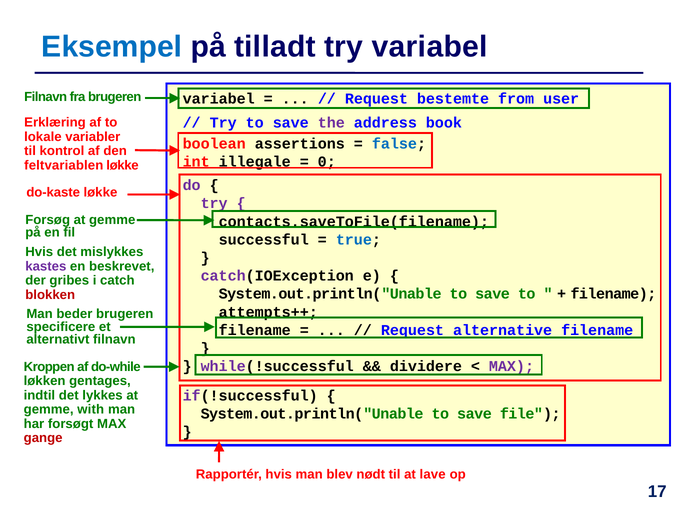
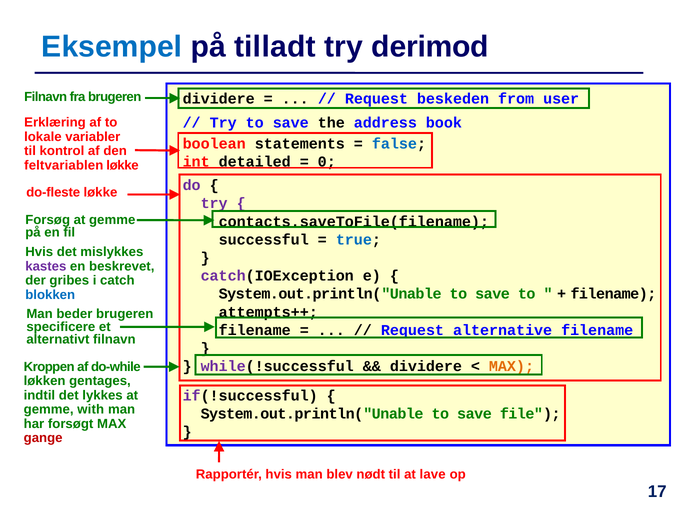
try variabel: variabel -> derimod
variabel at (219, 99): variabel -> dividere
bestemte: bestemte -> beskeden
the colour: purple -> black
assertions: assertions -> statements
illegale: illegale -> detailed
do-kaste: do-kaste -> do-fleste
blokken colour: red -> blue
MAX at (511, 366) colour: purple -> orange
